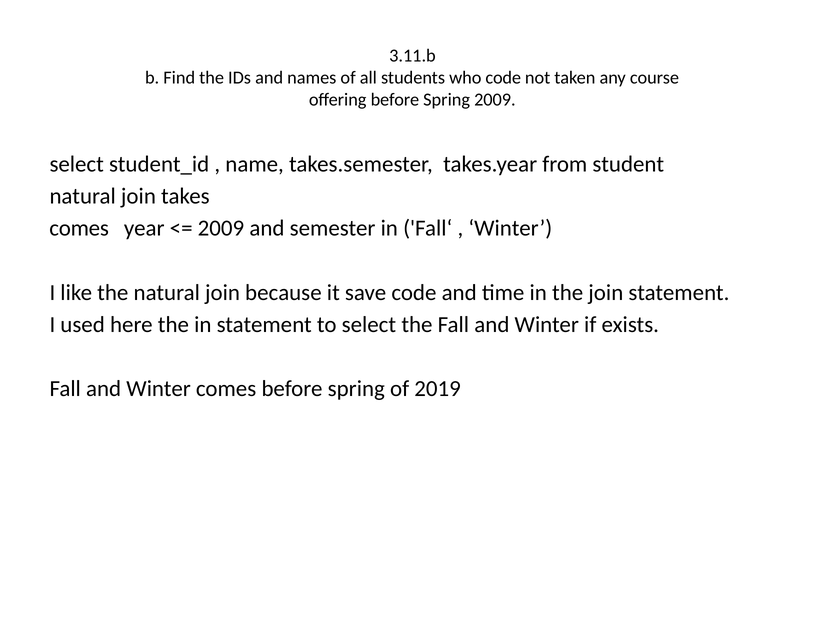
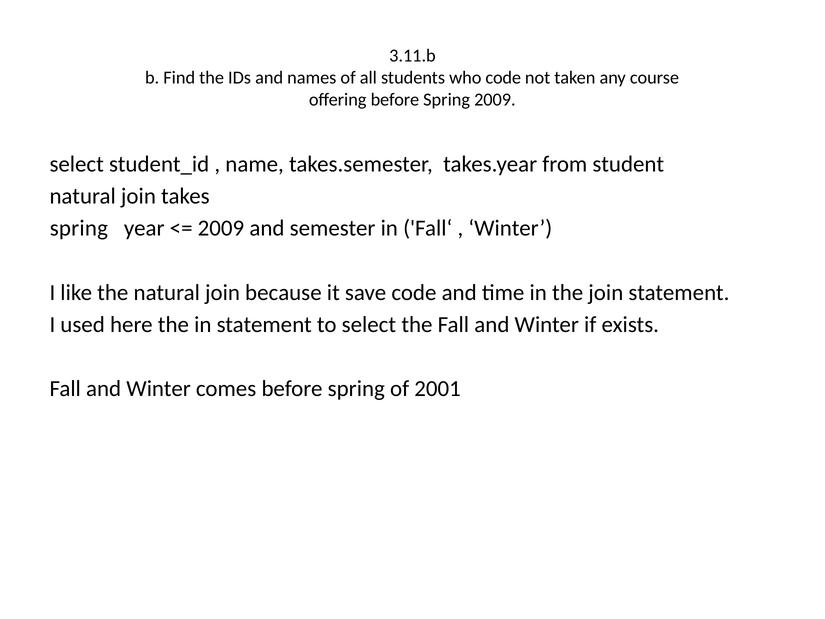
comes at (79, 228): comes -> spring
2019: 2019 -> 2001
